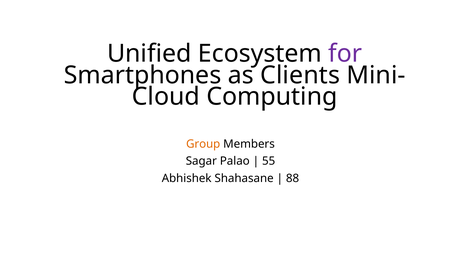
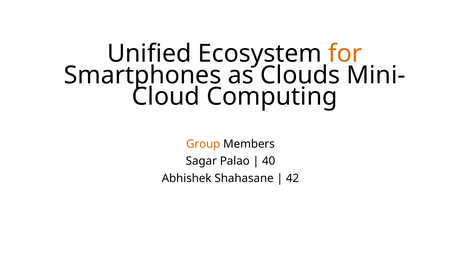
for colour: purple -> orange
Clients: Clients -> Clouds
55: 55 -> 40
88: 88 -> 42
